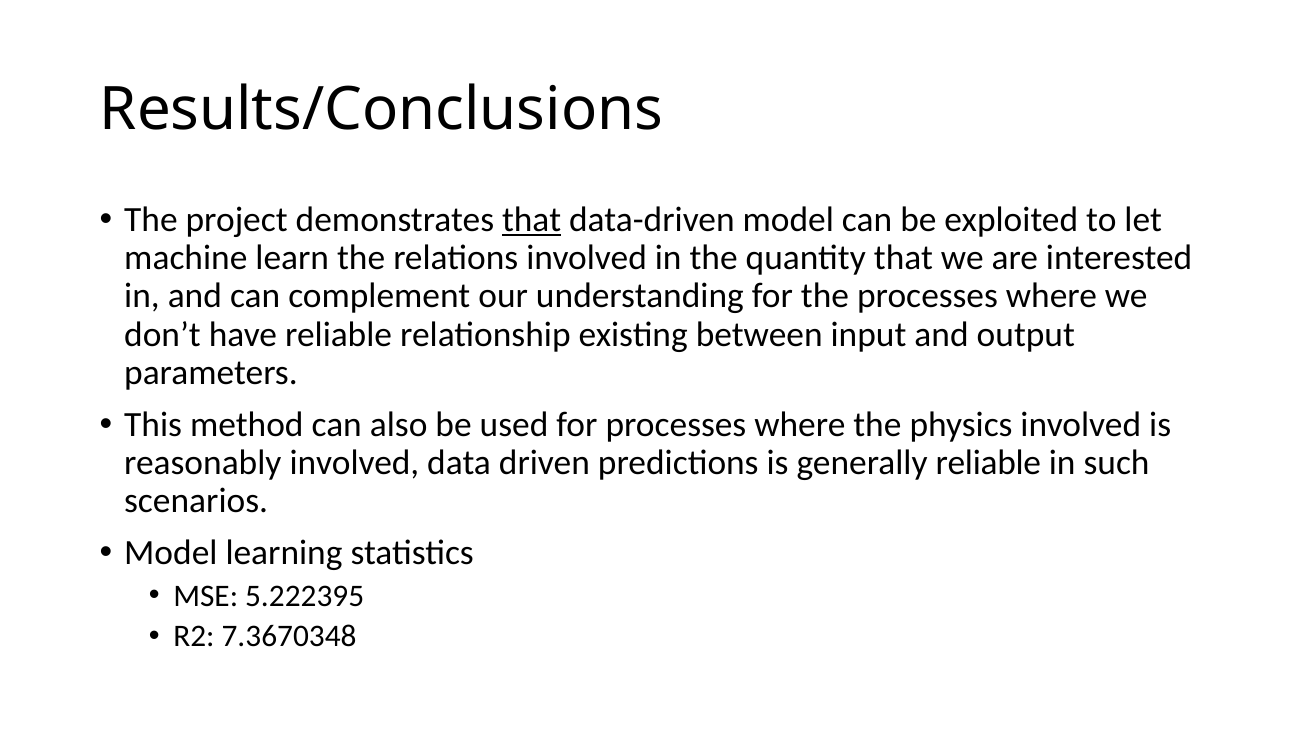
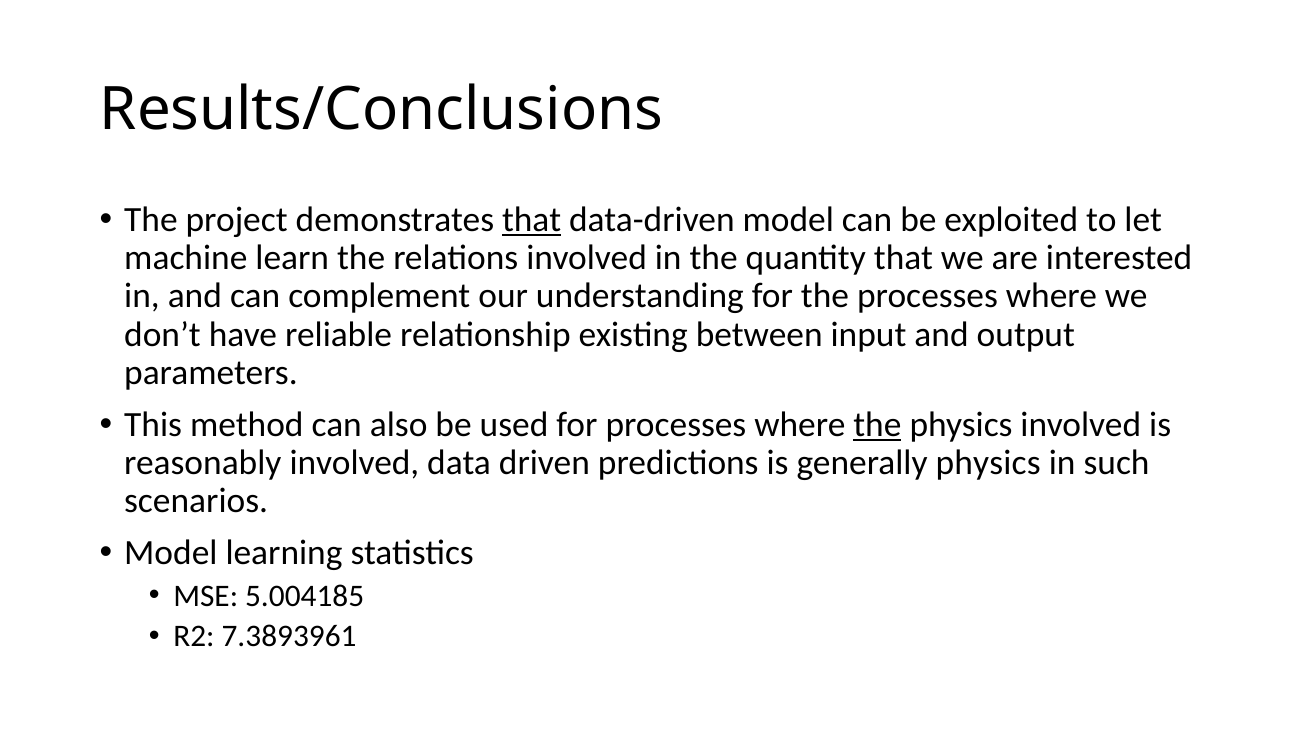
the at (877, 424) underline: none -> present
generally reliable: reliable -> physics
5.222395: 5.222395 -> 5.004185
7.3670348: 7.3670348 -> 7.3893961
